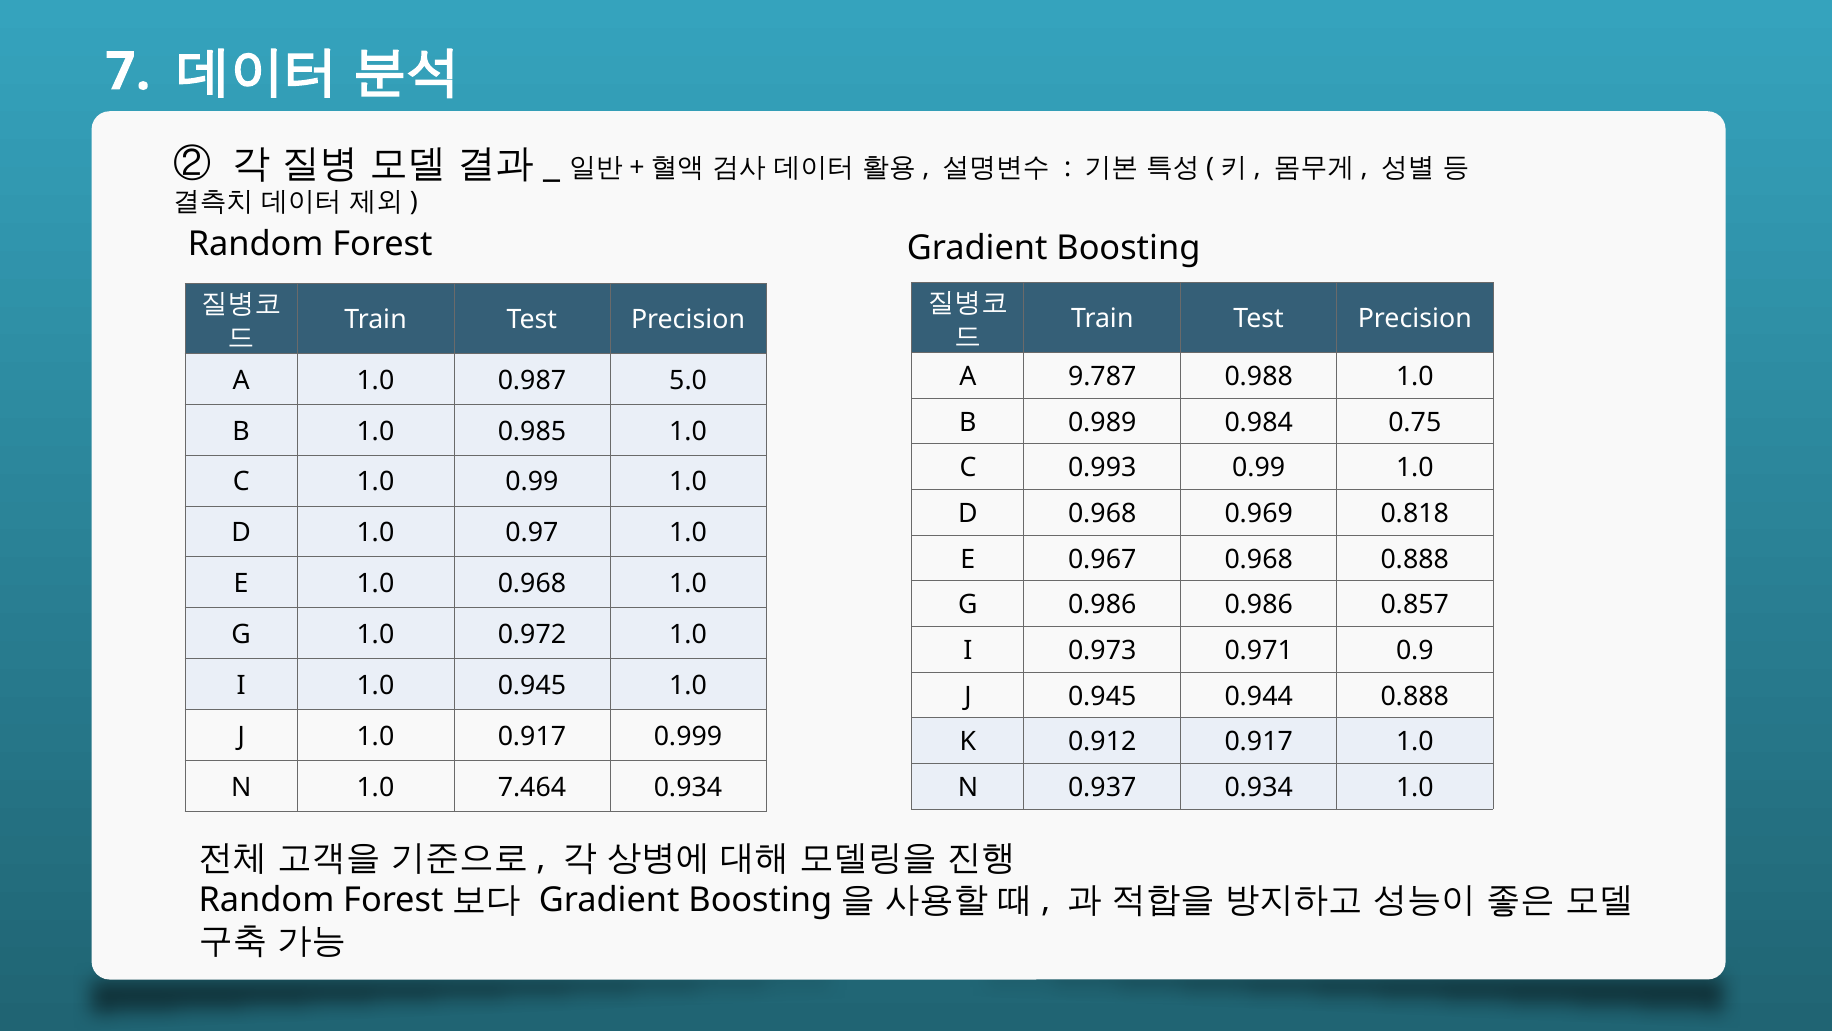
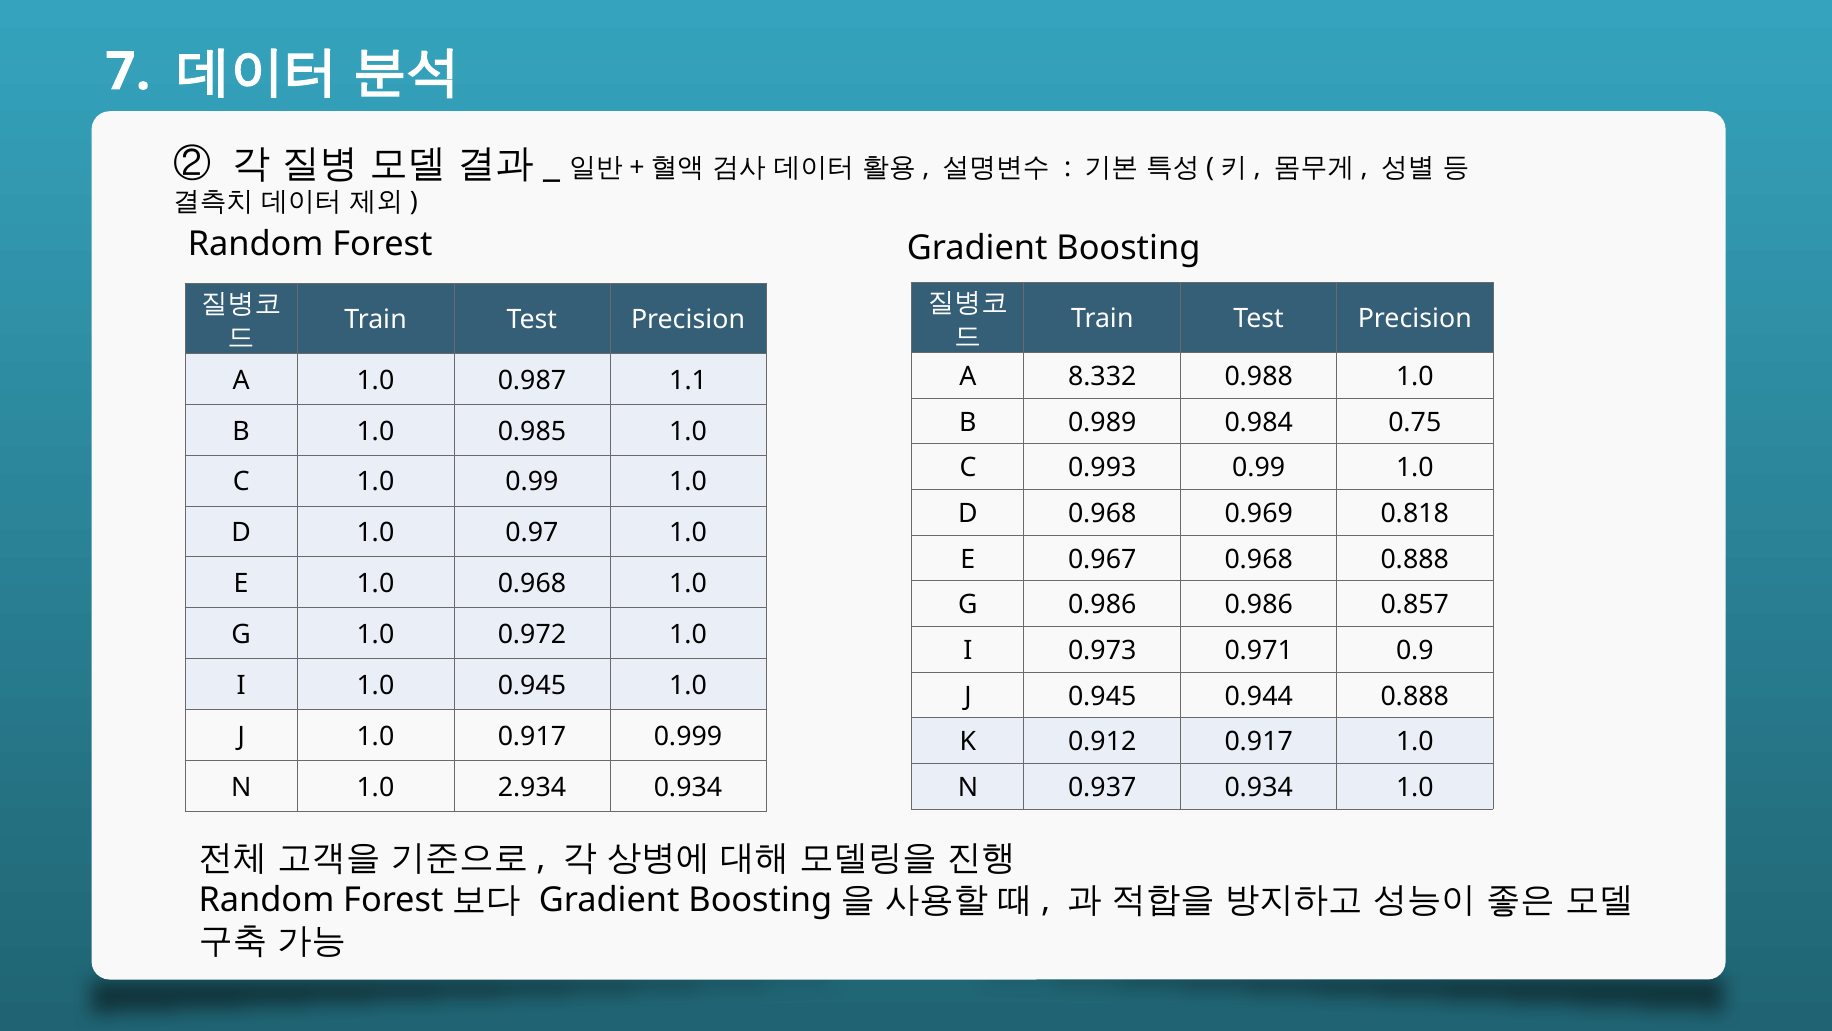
9.787: 9.787 -> 8.332
5.0: 5.0 -> 1.1
7.464: 7.464 -> 2.934
